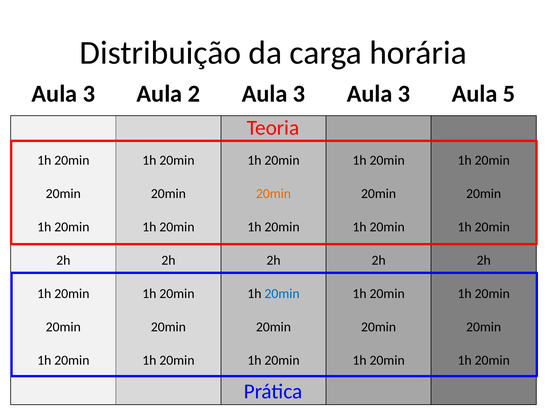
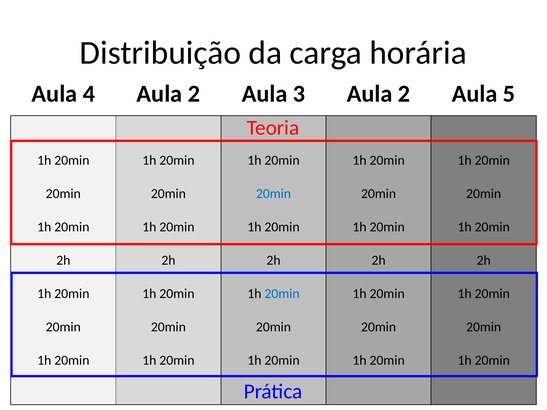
3 at (89, 94): 3 -> 4
3 Aula 3: 3 -> 2
20min at (273, 194) colour: orange -> blue
